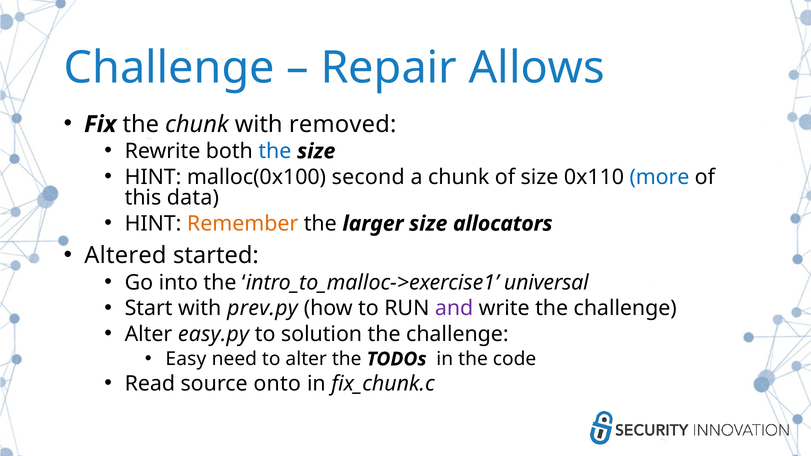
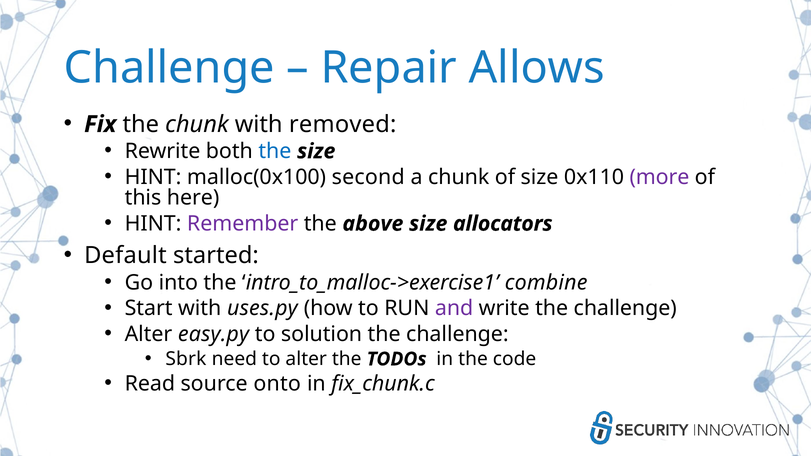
more colour: blue -> purple
data: data -> here
Remember colour: orange -> purple
larger: larger -> above
Altered: Altered -> Default
universal: universal -> combine
prev.py: prev.py -> uses.py
Easy: Easy -> Sbrk
